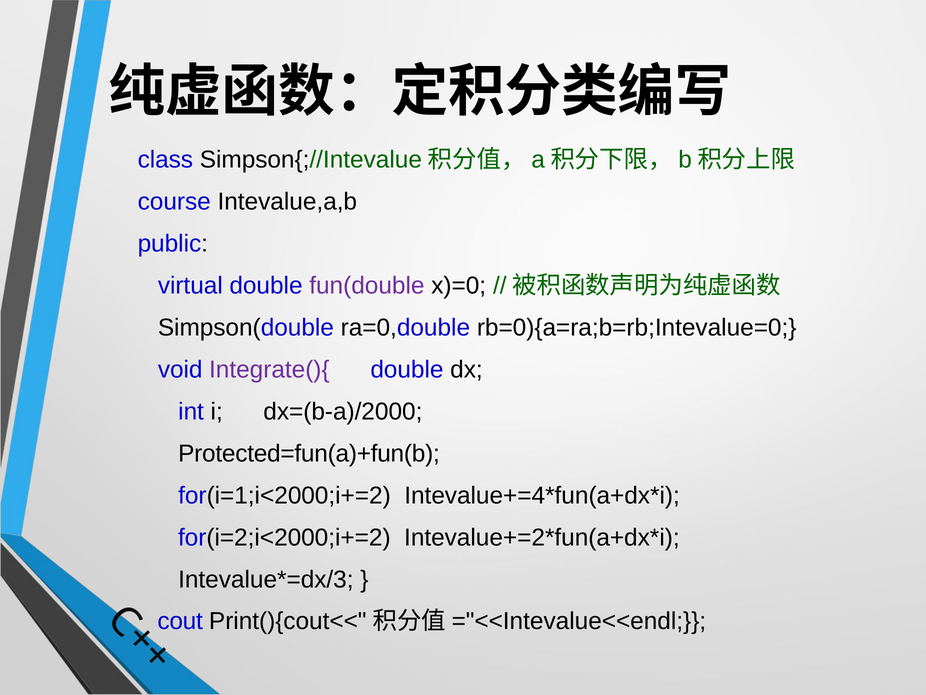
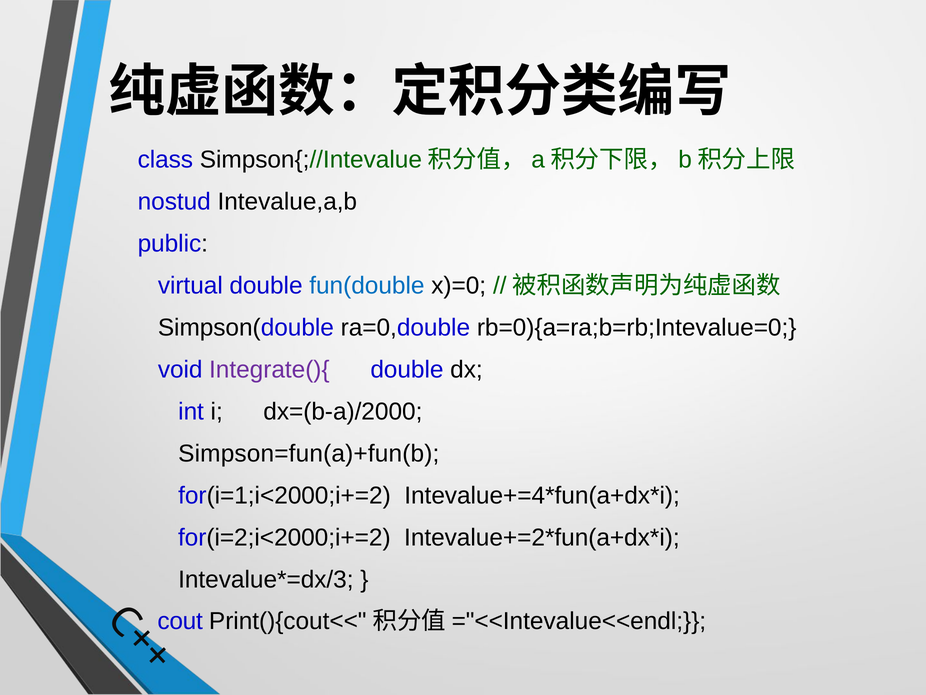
course: course -> nostud
fun(double colour: purple -> blue
Protected=fun(a)+fun(b: Protected=fun(a)+fun(b -> Simpson=fun(a)+fun(b
